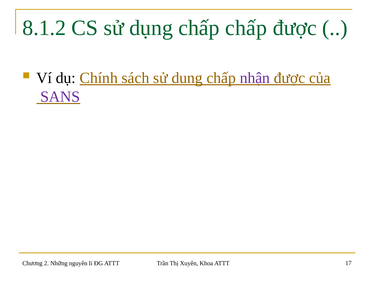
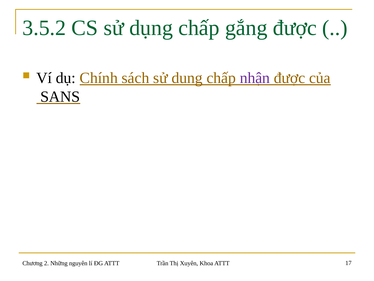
8.1.2: 8.1.2 -> 3.5.2
chấp chấp: chấp -> gắng
SANS colour: purple -> black
